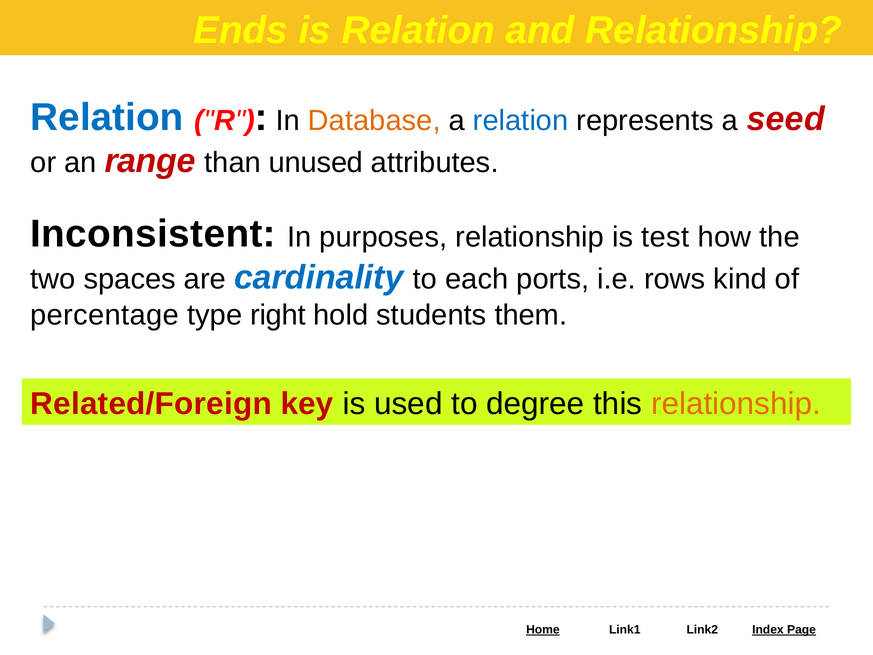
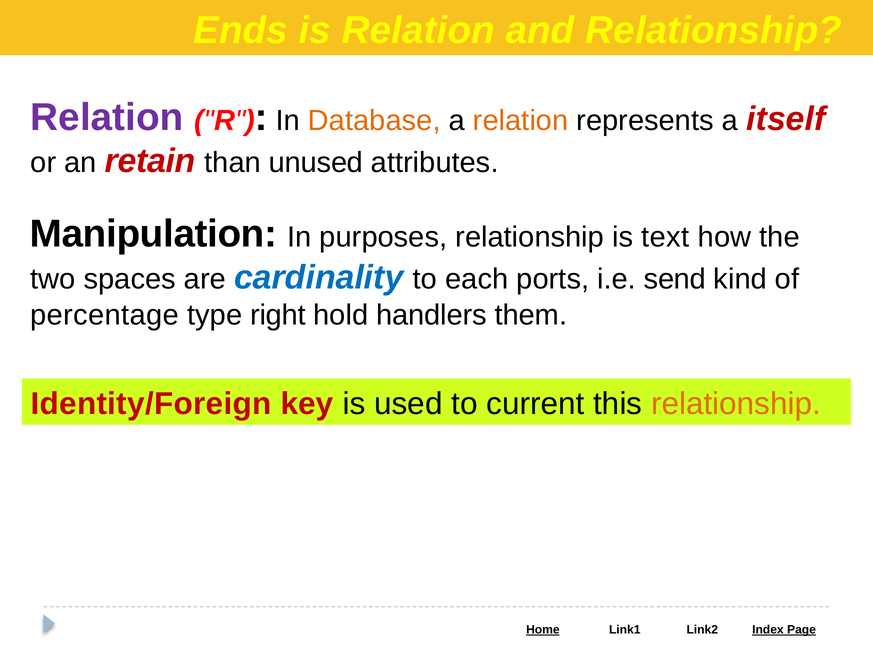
Relation at (107, 118) colour: blue -> purple
relation at (521, 121) colour: blue -> orange
seed: seed -> itself
range: range -> retain
Inconsistent: Inconsistent -> Manipulation
test: test -> text
rows: rows -> send
students: students -> handlers
Related/Foreign: Related/Foreign -> Identity/Foreign
degree: degree -> current
